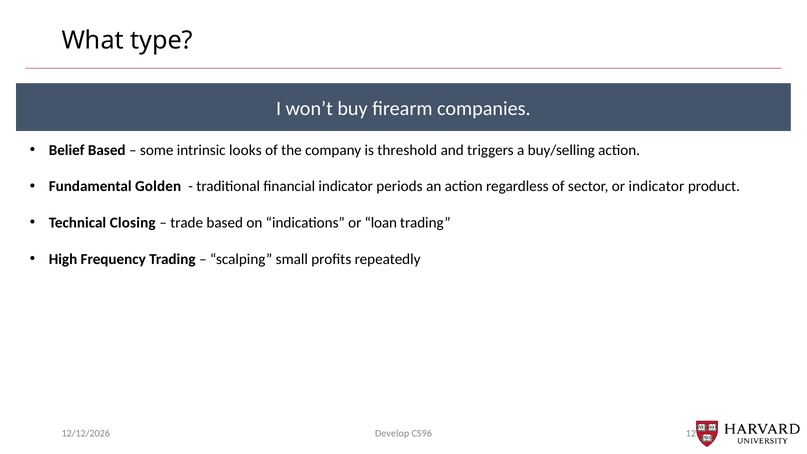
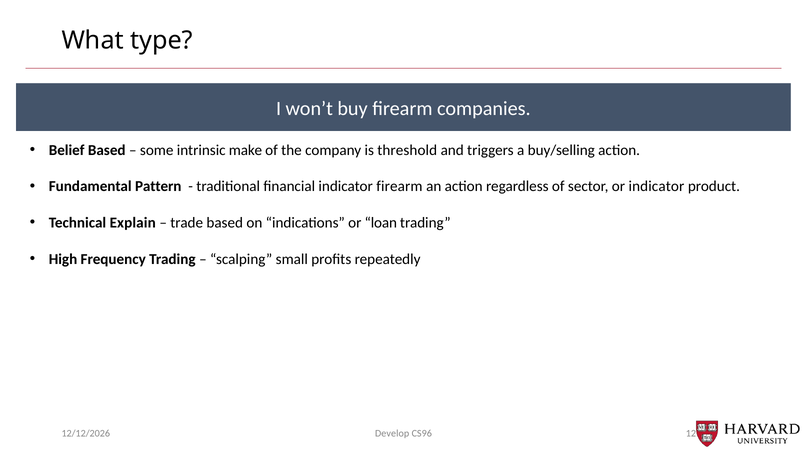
looks: looks -> make
Golden: Golden -> Pattern
indicator periods: periods -> firearm
Closing: Closing -> Explain
